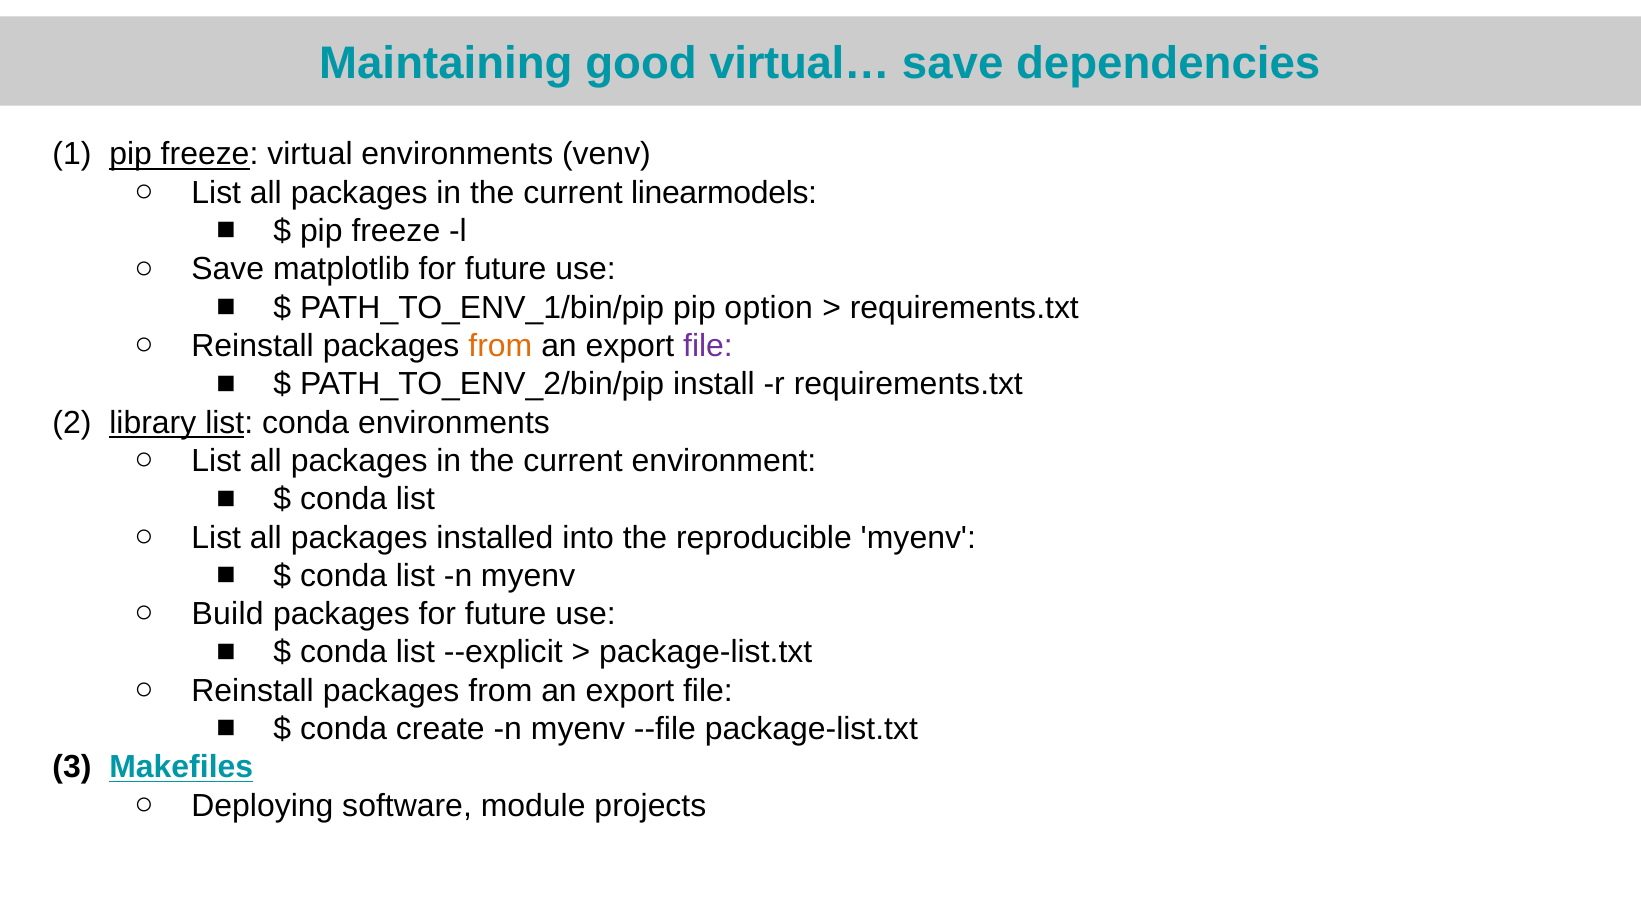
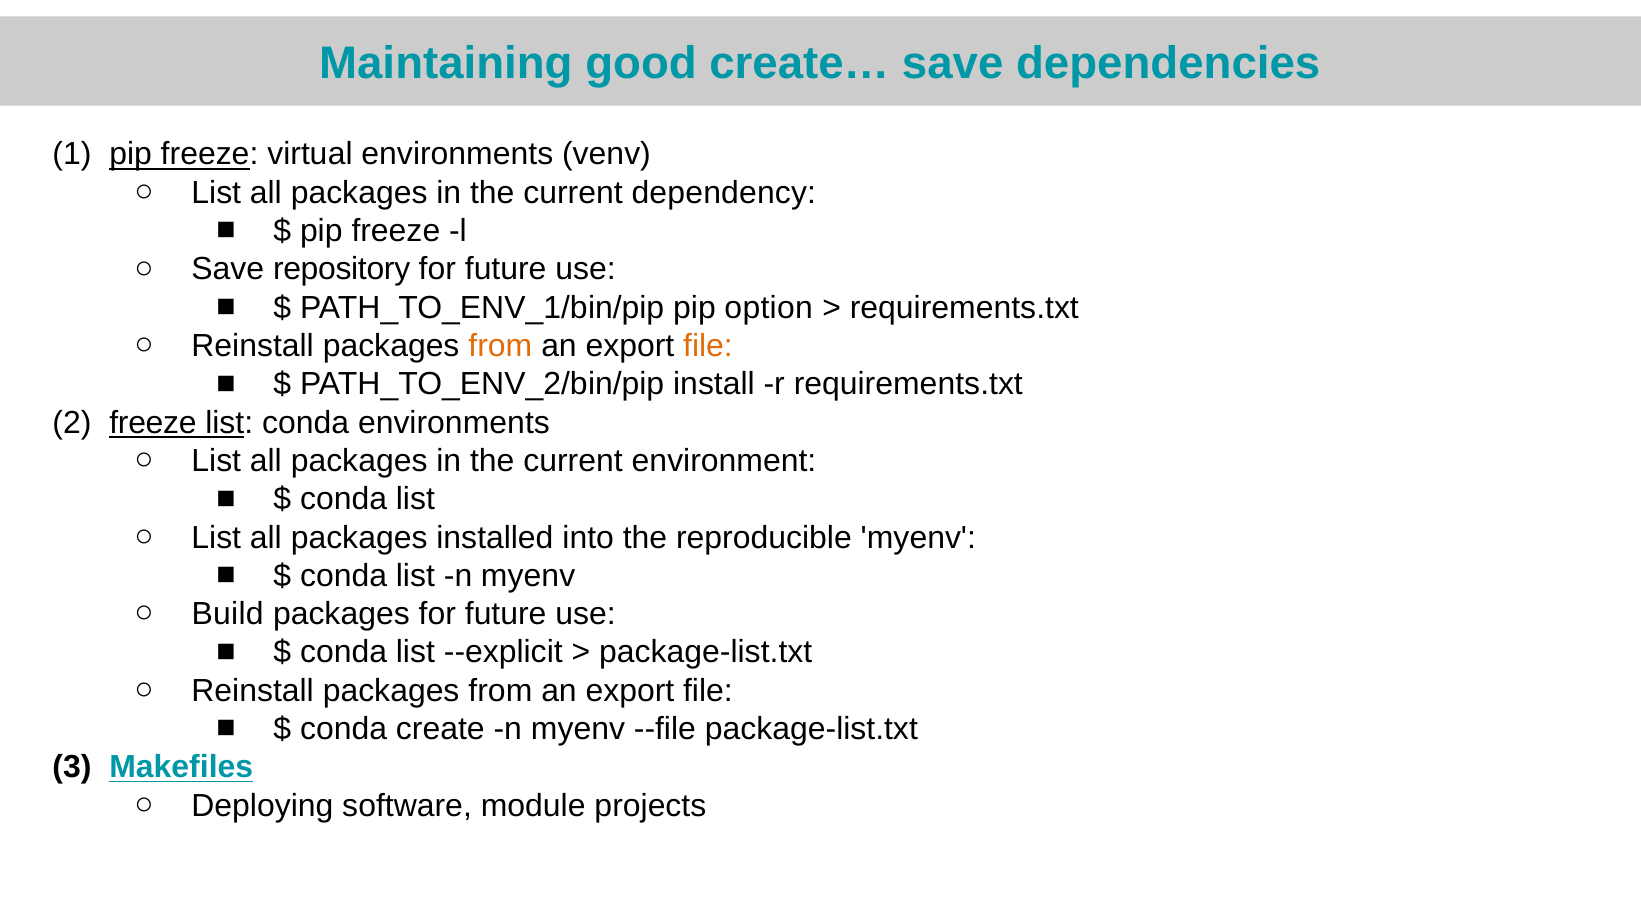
virtual…: virtual… -> create…
linearmodels: linearmodels -> dependency
matplotlib: matplotlib -> repository
file at (708, 346) colour: purple -> orange
library at (153, 423): library -> freeze
